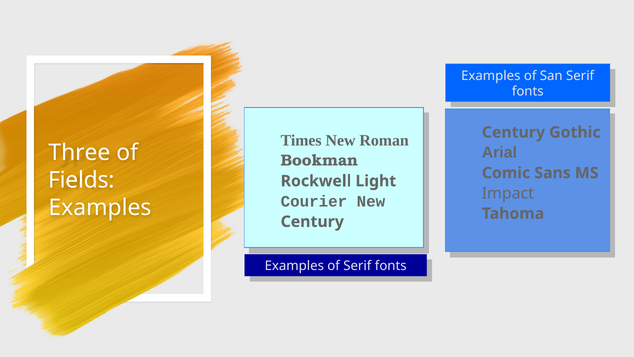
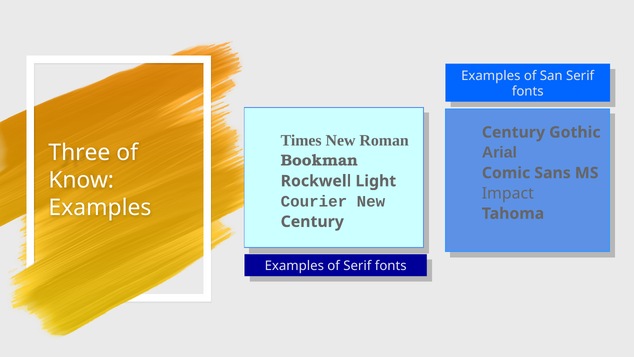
Fields: Fields -> Know
